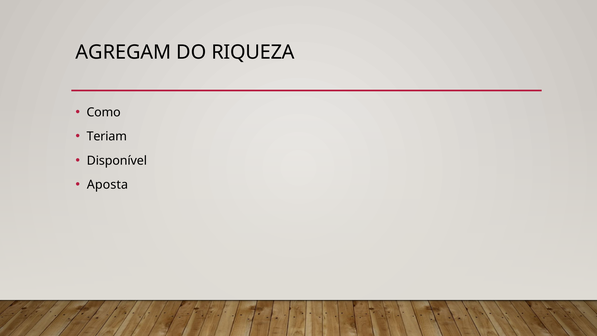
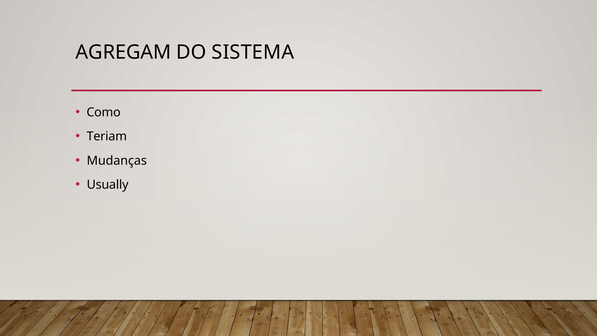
RIQUEZA: RIQUEZA -> SISTEMA
Disponível: Disponível -> Mudanças
Aposta: Aposta -> Usually
